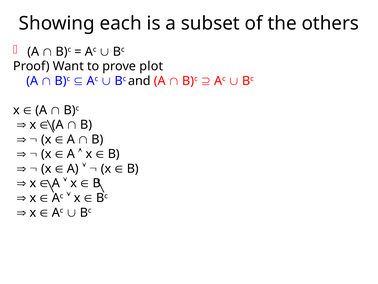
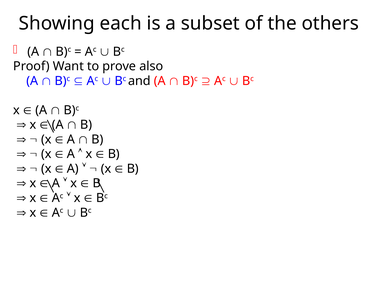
plot: plot -> also
